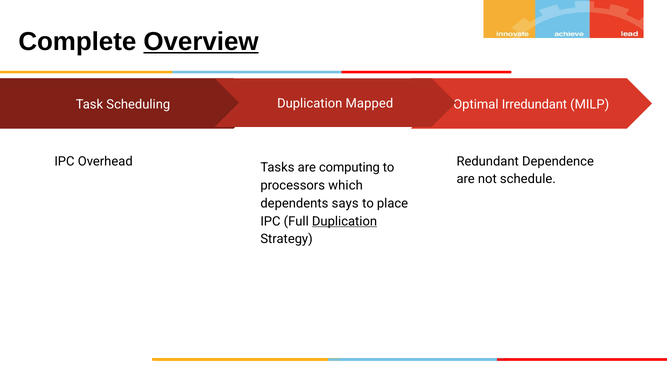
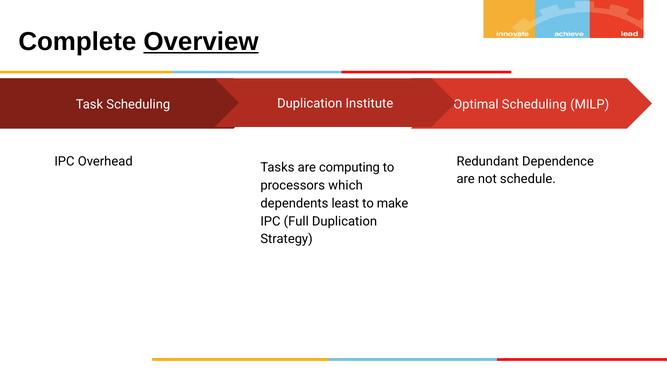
Mapped: Mapped -> Institute
Optimal Irredundant: Irredundant -> Scheduling
says: says -> least
place: place -> make
Duplication at (345, 221) underline: present -> none
